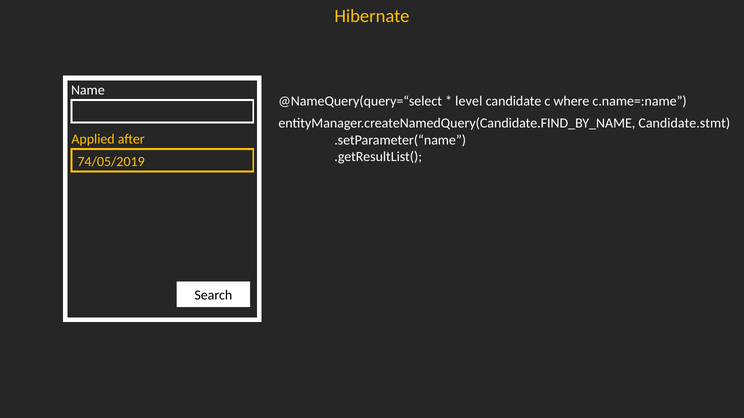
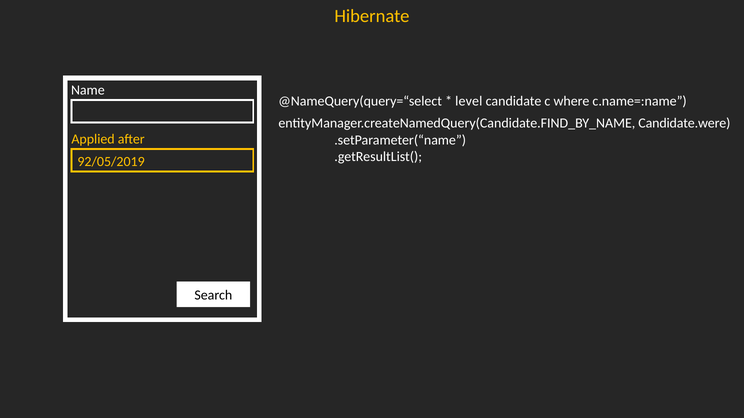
Candidate.stmt: Candidate.stmt -> Candidate.were
74/05/2019: 74/05/2019 -> 92/05/2019
